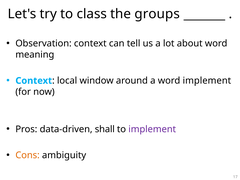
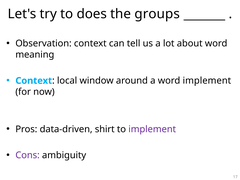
class: class -> does
shall: shall -> shirt
Cons colour: orange -> purple
